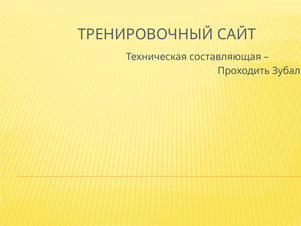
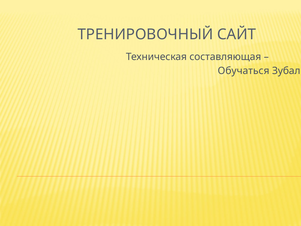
Проходить: Проходить -> Обучаться
